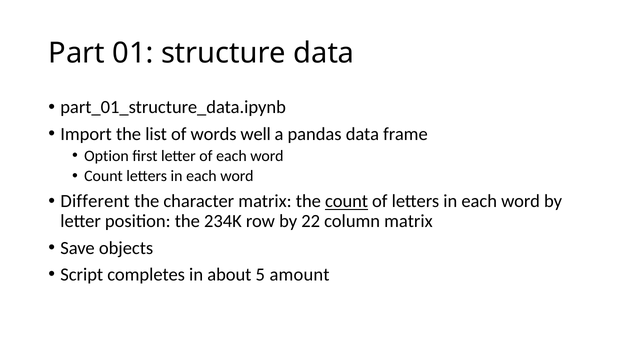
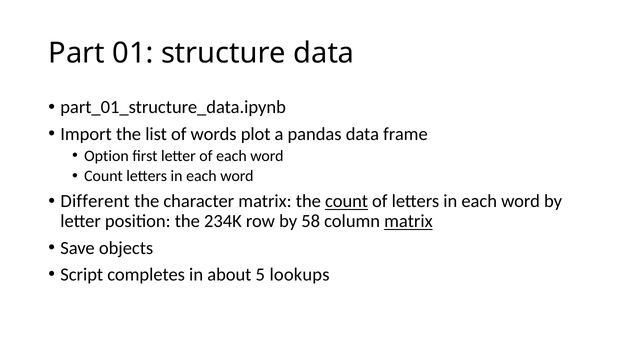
well: well -> plot
22: 22 -> 58
matrix at (408, 221) underline: none -> present
amount: amount -> lookups
